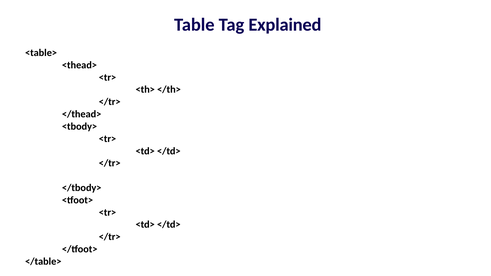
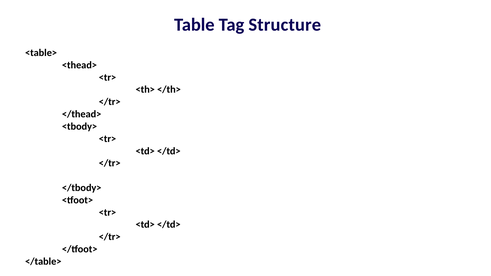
Explained: Explained -> Structure
